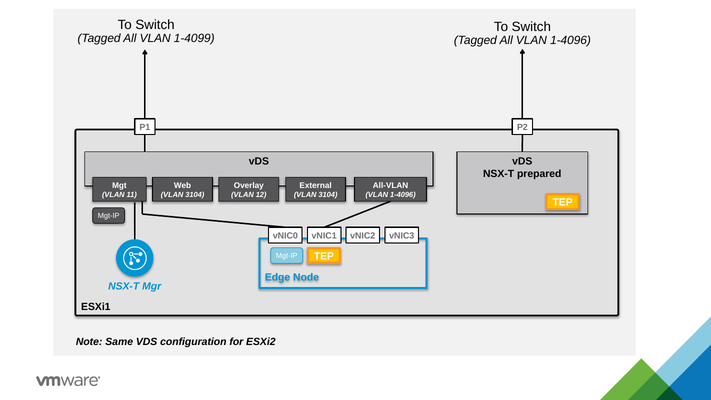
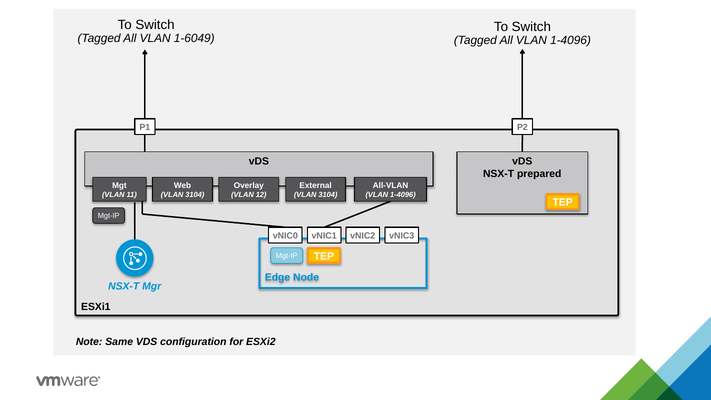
1-4099: 1-4099 -> 1-6049
